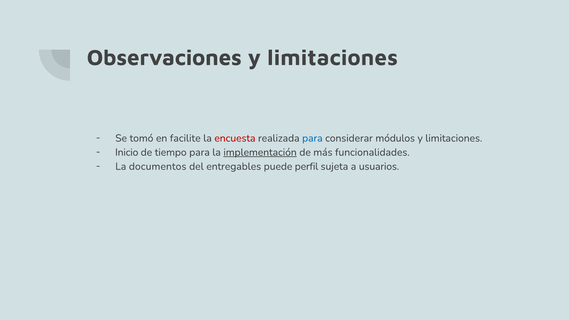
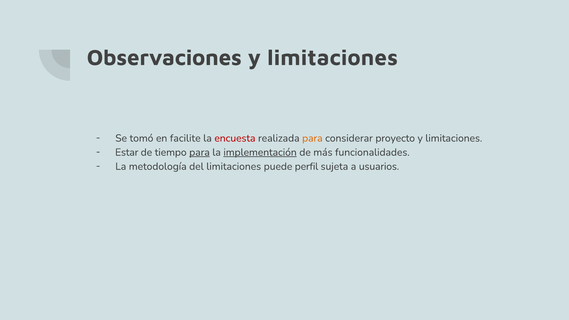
para at (312, 138) colour: blue -> orange
módulos: módulos -> proyecto
Inicio: Inicio -> Estar
para at (200, 152) underline: none -> present
documentos: documentos -> metodología
del entregables: entregables -> limitaciones
